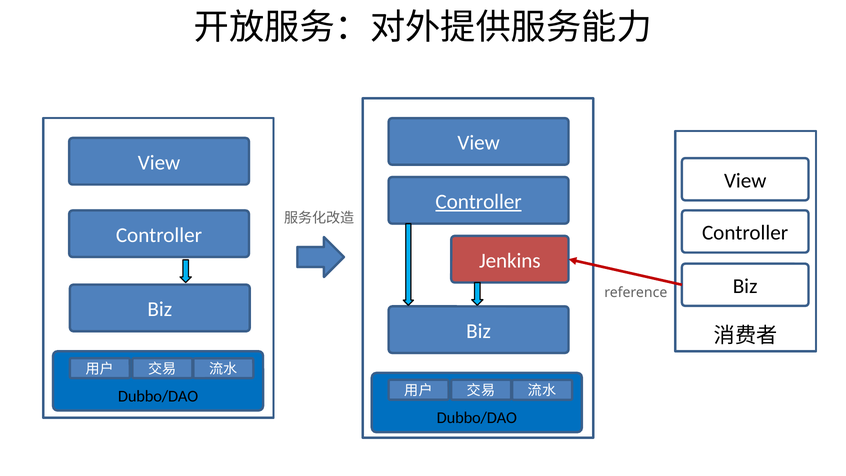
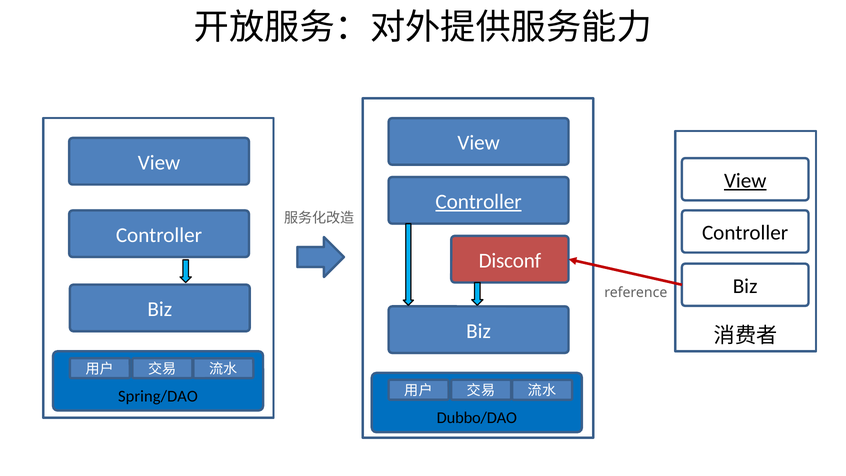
View at (745, 181) underline: none -> present
Jenkins: Jenkins -> Disconf
Dubbo/DAO at (158, 396): Dubbo/DAO -> Spring/DAO
